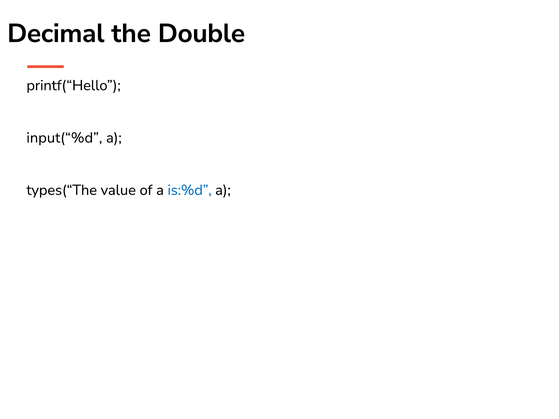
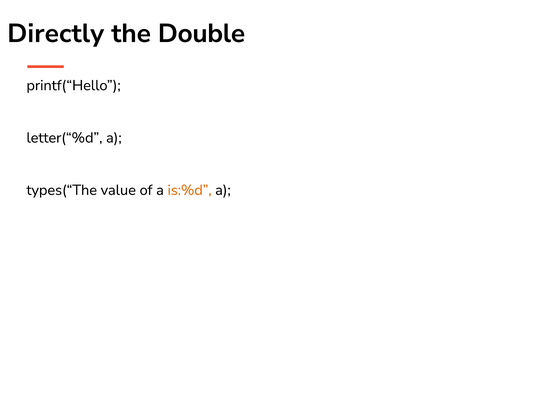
Decimal: Decimal -> Directly
input(“%d: input(“%d -> letter(“%d
is:%d colour: blue -> orange
